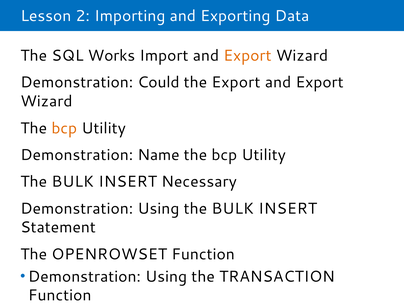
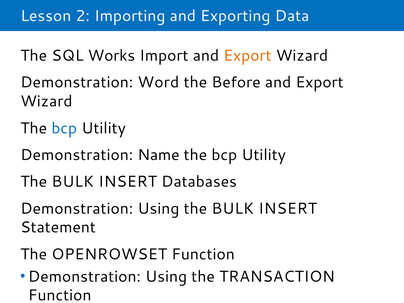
Could: Could -> Word
the Export: Export -> Before
bcp at (64, 128) colour: orange -> blue
Necessary: Necessary -> Databases
